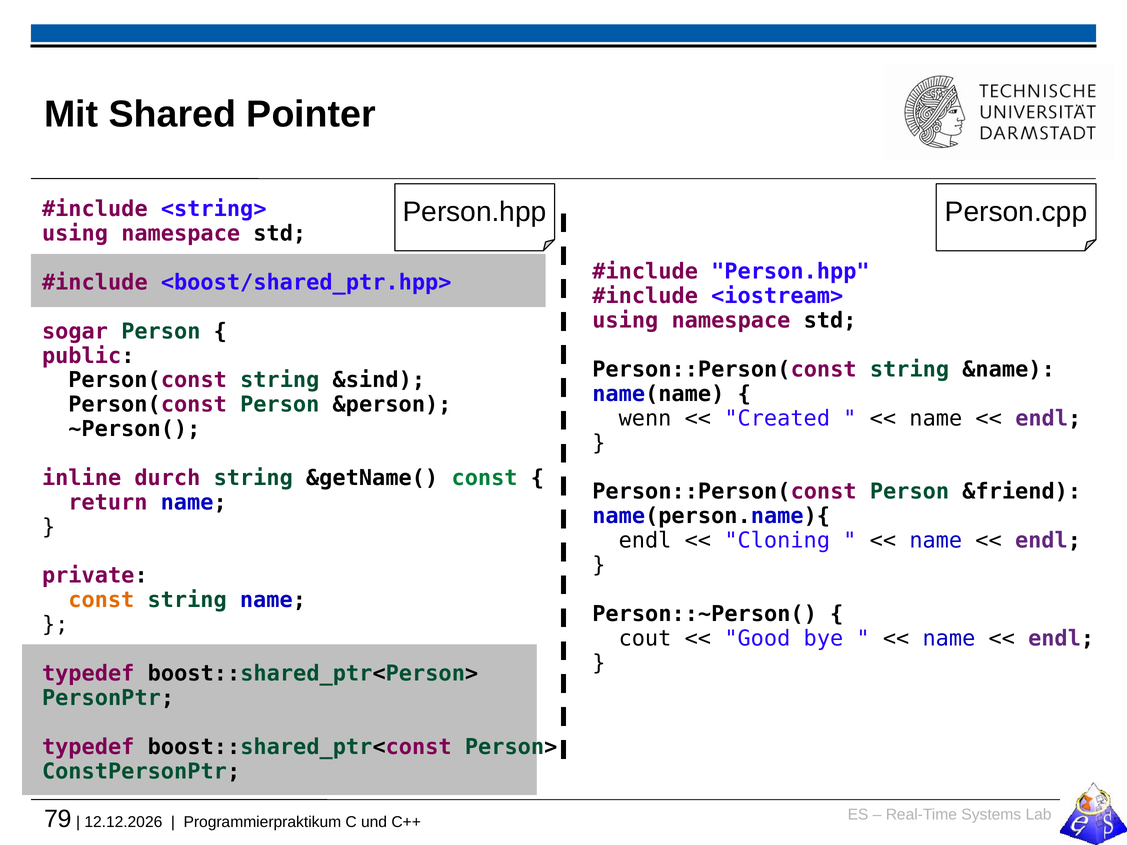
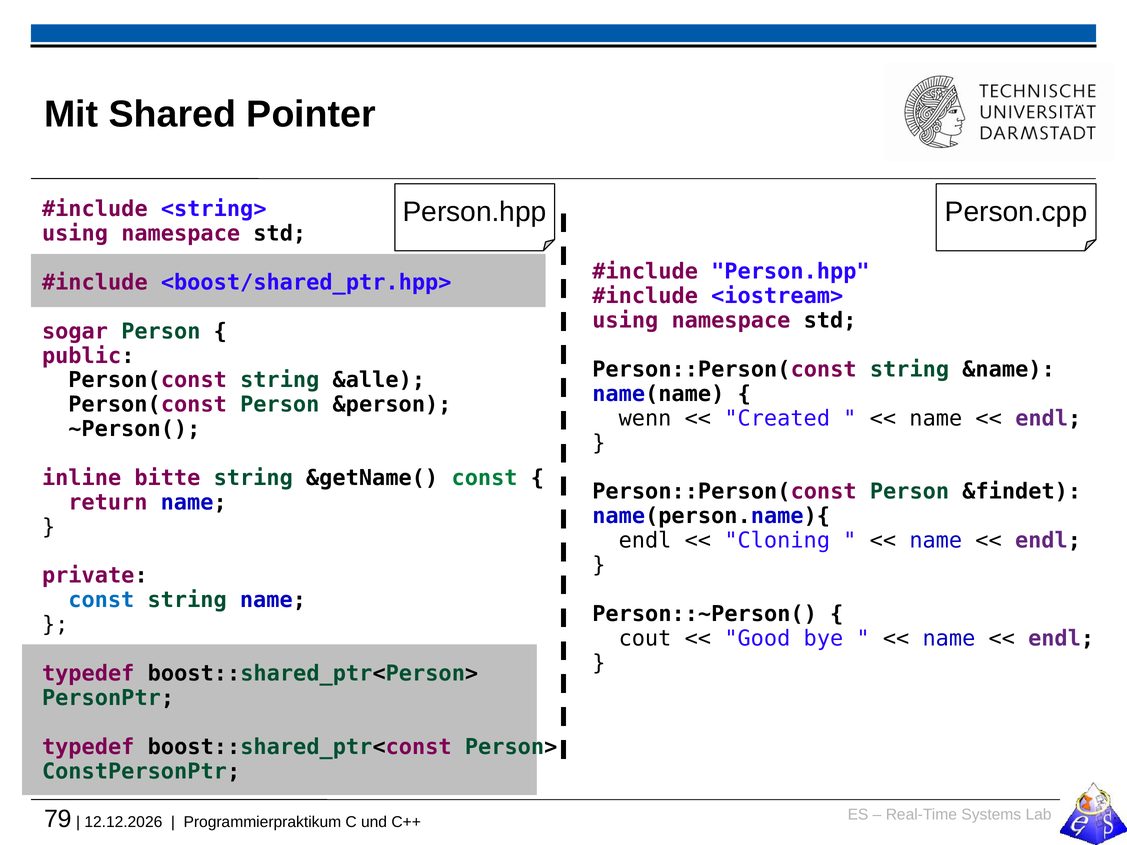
&sind: &sind -> &alle
durch: durch -> bitte
&friend: &friend -> &findet
const at (101, 600) colour: orange -> blue
